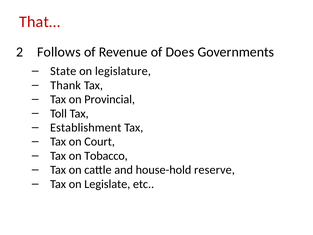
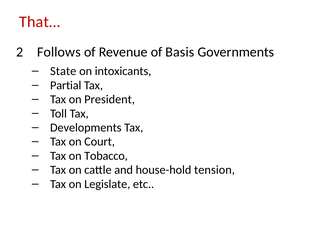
Does: Does -> Basis
legislature: legislature -> intoxicants
Thank: Thank -> Partial
Provincial: Provincial -> President
Establishment: Establishment -> Developments
reserve: reserve -> tension
